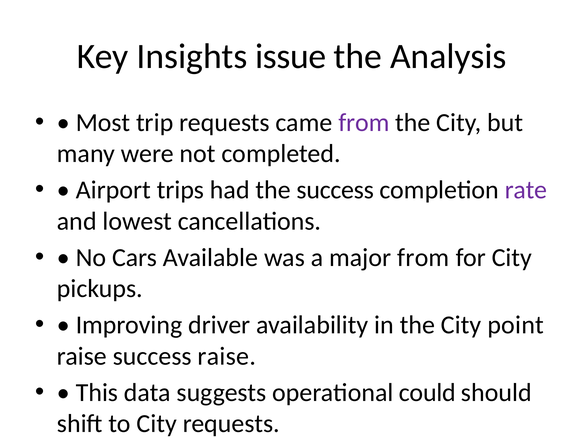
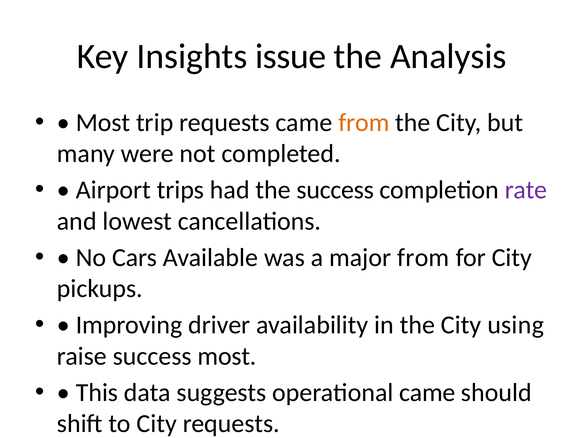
from at (364, 123) colour: purple -> orange
point: point -> using
success raise: raise -> most
operational could: could -> came
